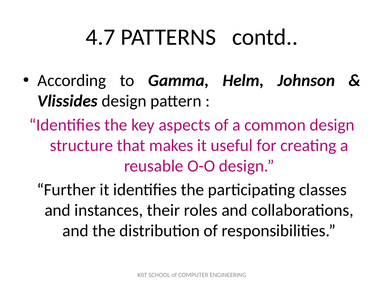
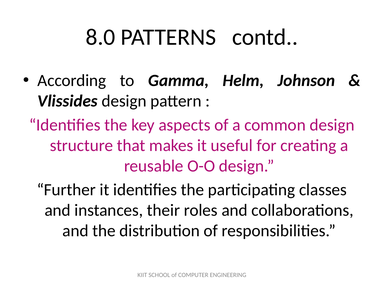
4.7: 4.7 -> 8.0
